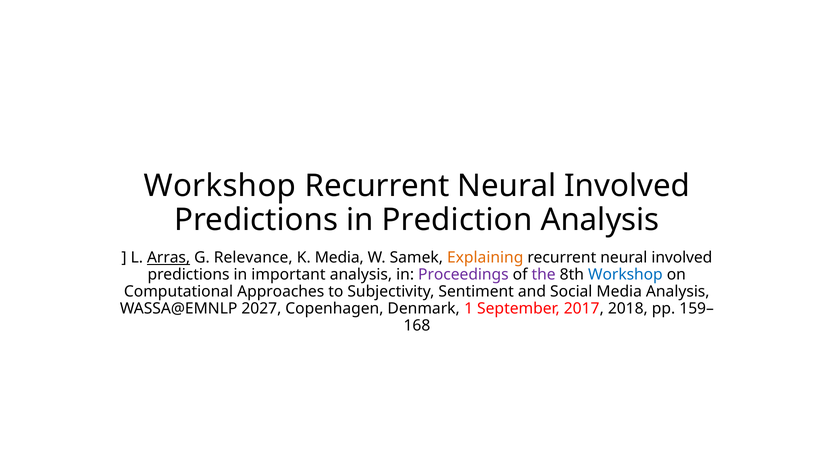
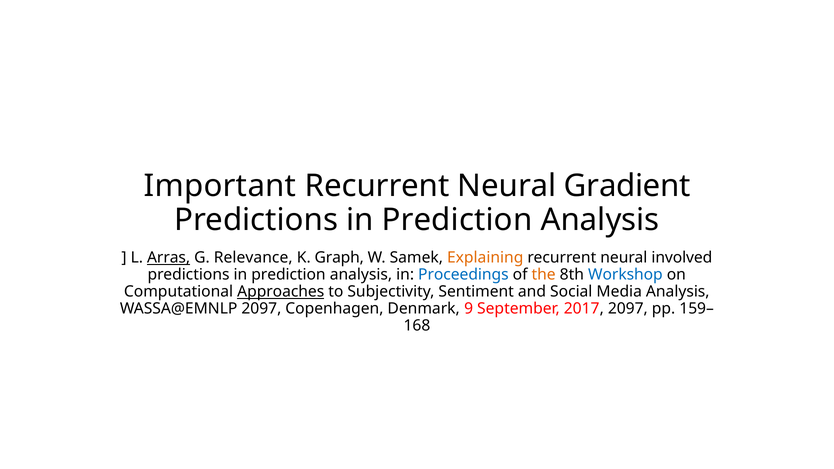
Workshop at (220, 186): Workshop -> Important
Involved at (627, 186): Involved -> Gradient
K Media: Media -> Graph
important at (288, 275): important -> prediction
Proceedings colour: purple -> blue
the colour: purple -> orange
Approaches underline: none -> present
WASSA@EMNLP 2027: 2027 -> 2097
1: 1 -> 9
2017 2018: 2018 -> 2097
